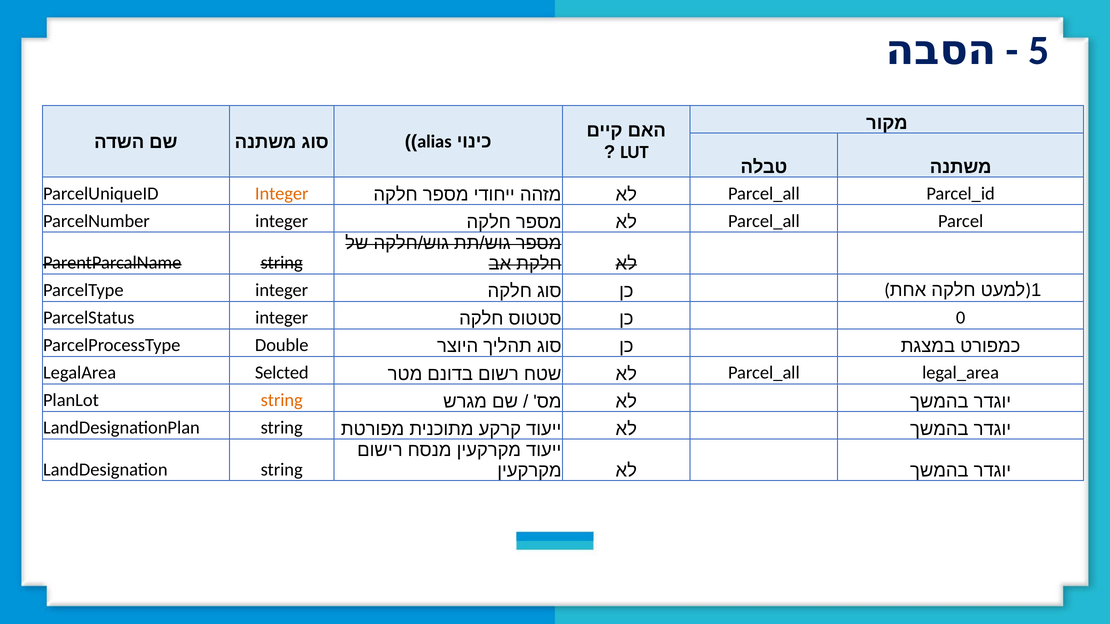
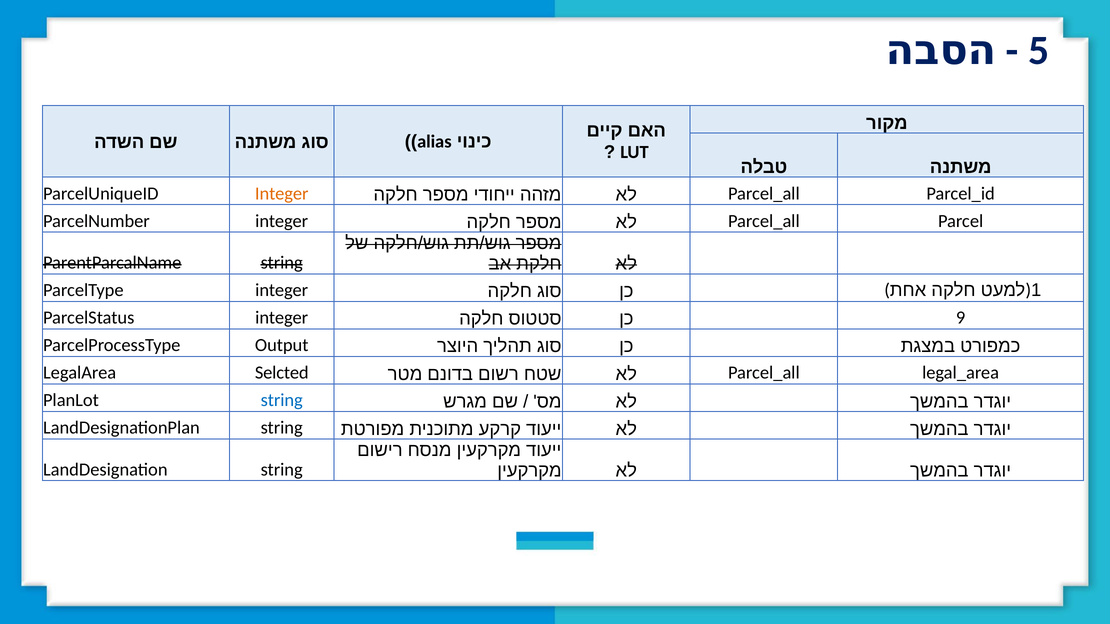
0: 0 -> 9
Double: Double -> Output
string at (282, 401) colour: orange -> blue
